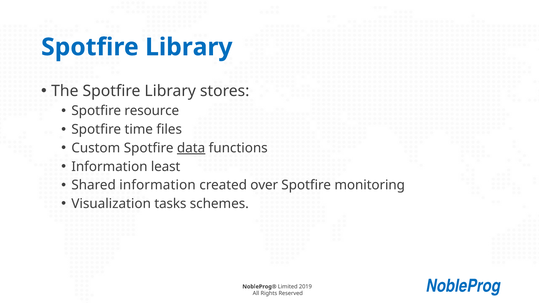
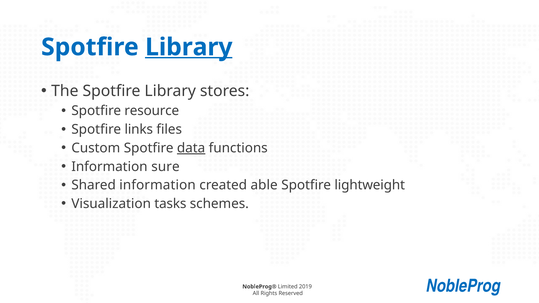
Library at (189, 47) underline: none -> present
time: time -> links
least: least -> sure
over: over -> able
monitoring: monitoring -> lightweight
